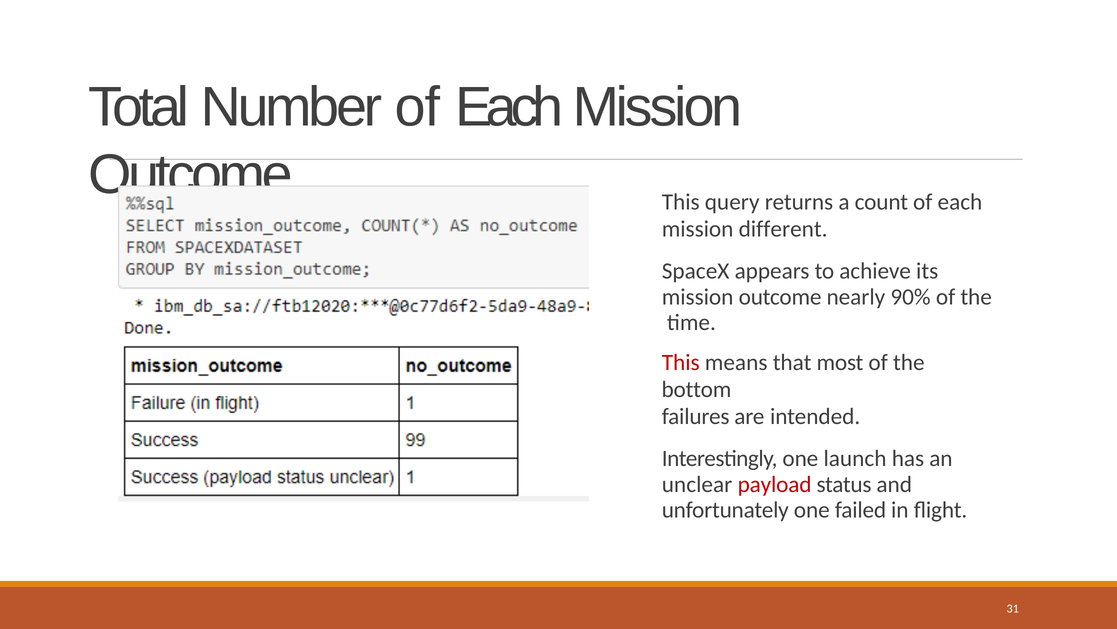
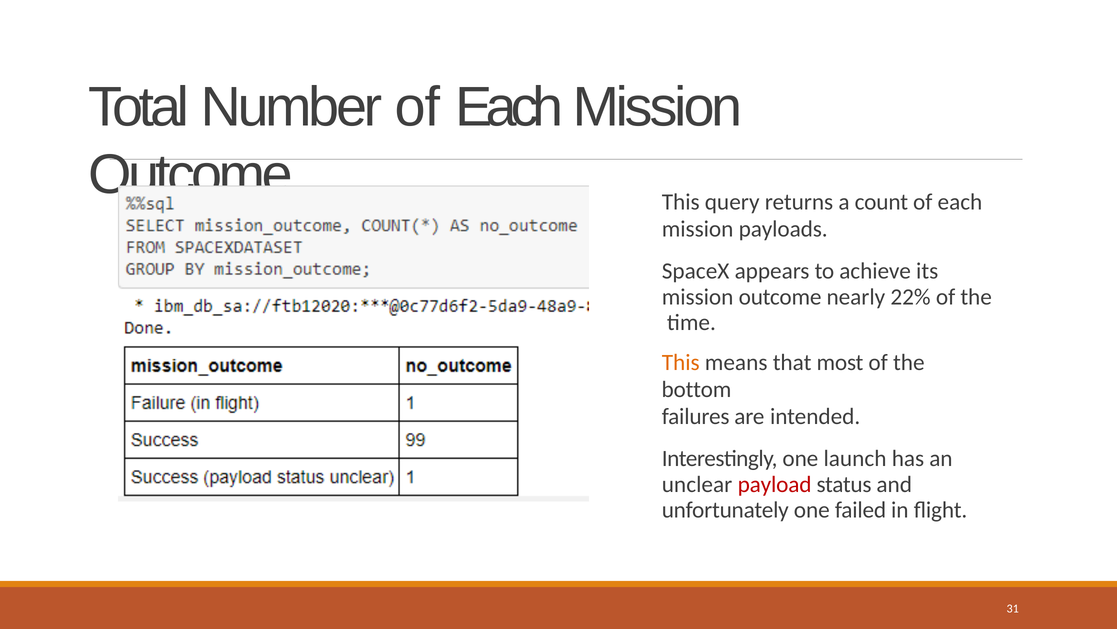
different: different -> payloads
90%: 90% -> 22%
This at (681, 362) colour: red -> orange
